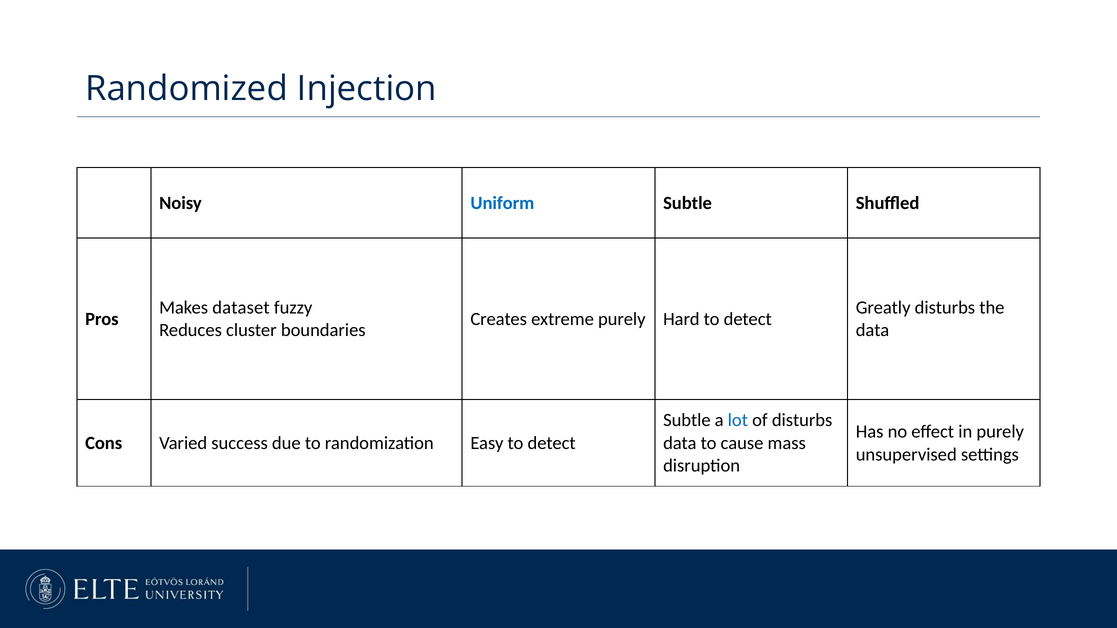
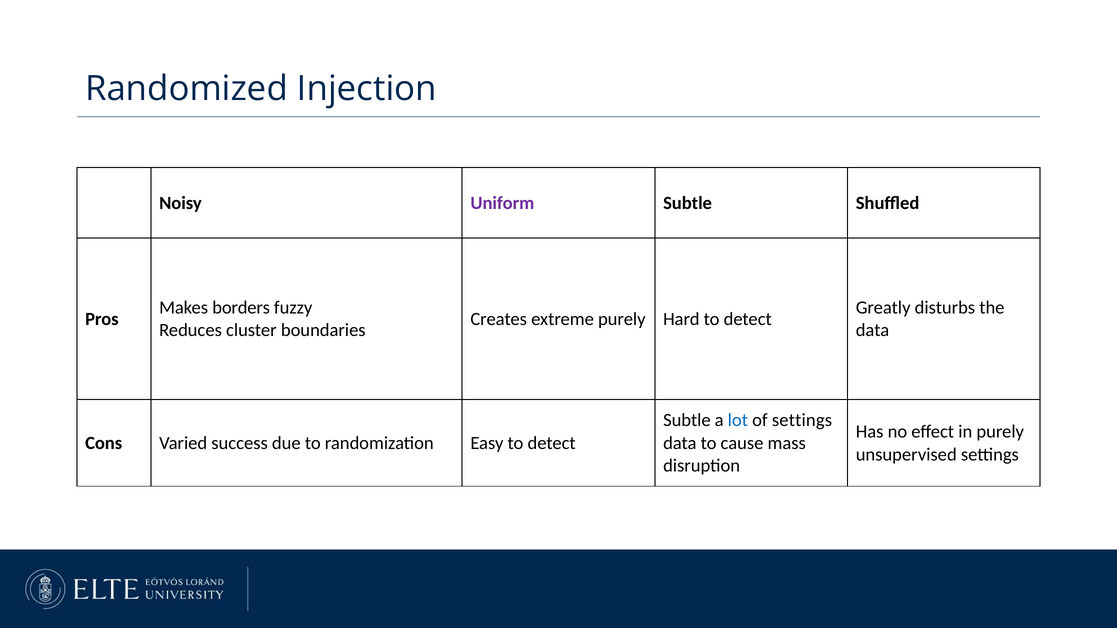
Uniform colour: blue -> purple
dataset: dataset -> borders
of disturbs: disturbs -> settings
